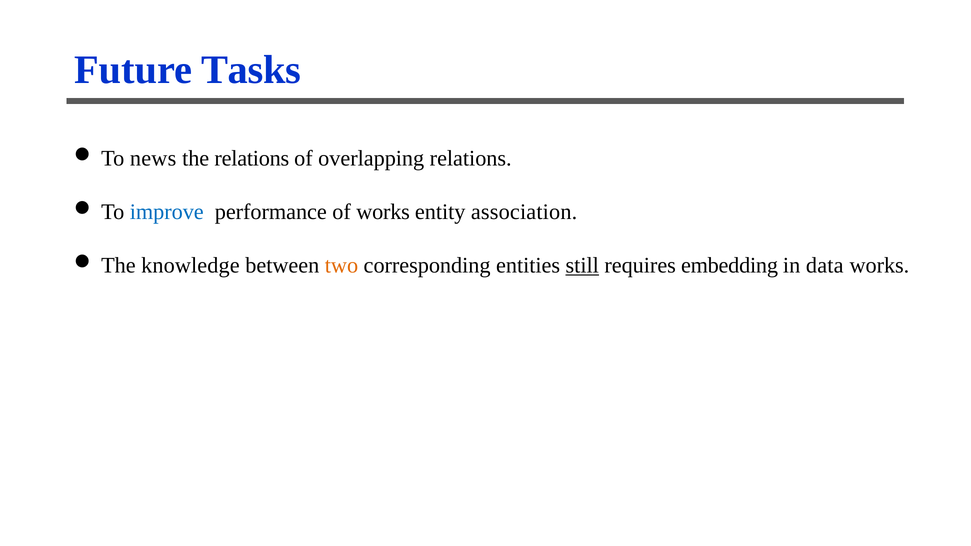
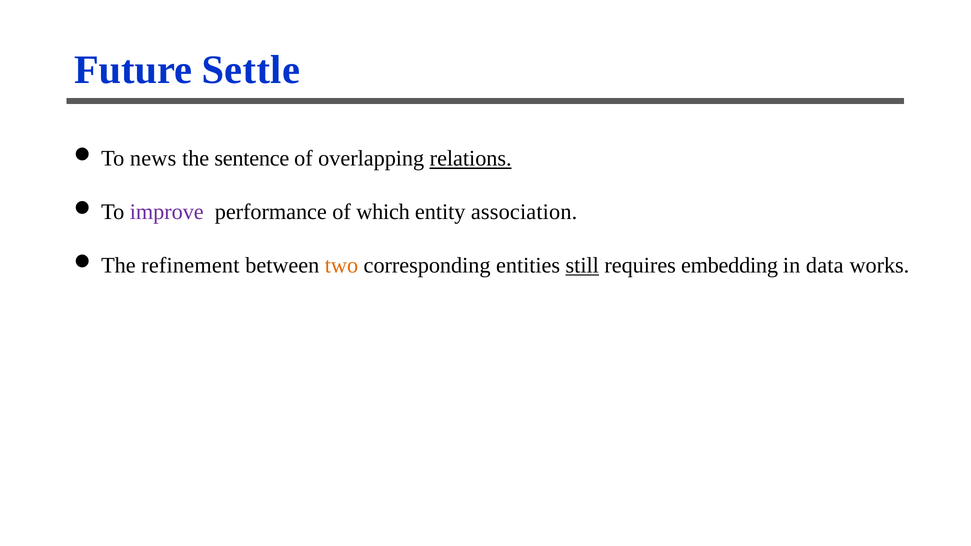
Tasks: Tasks -> Settle
the relations: relations -> sentence
relations at (471, 159) underline: none -> present
improve colour: blue -> purple
of works: works -> which
knowledge: knowledge -> refinement
